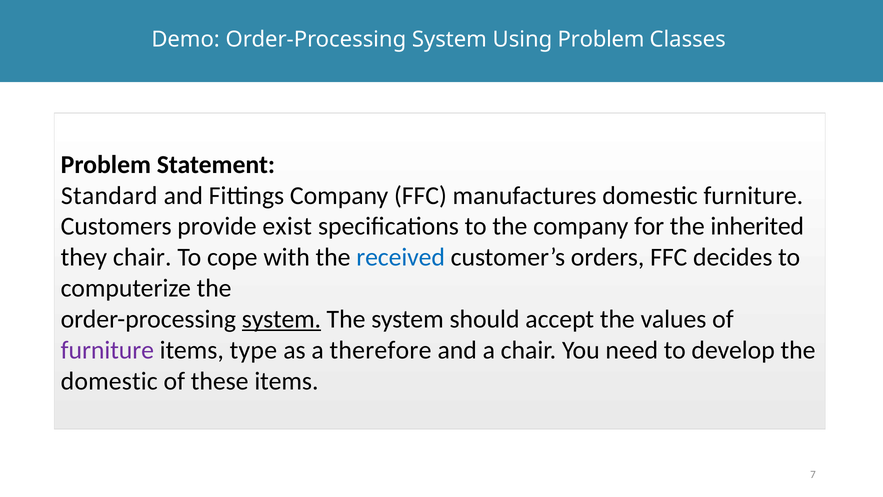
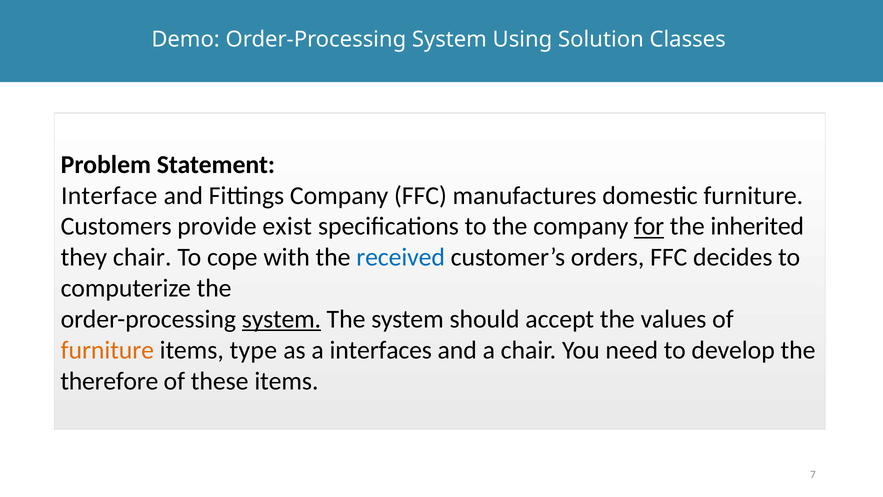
Using Problem: Problem -> Solution
Standard: Standard -> Interface
for underline: none -> present
furniture at (107, 350) colour: purple -> orange
therefore: therefore -> interfaces
domestic at (109, 381): domestic -> therefore
